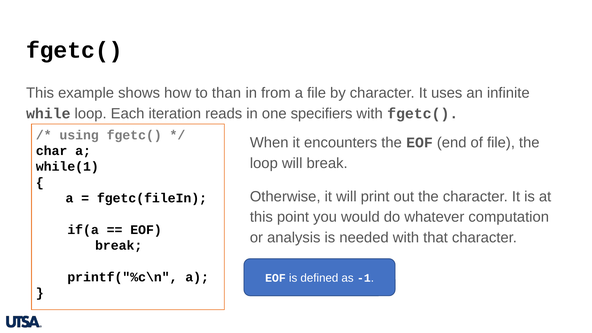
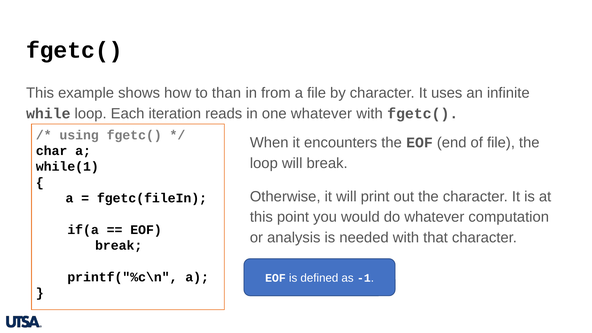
one specifiers: specifiers -> whatever
